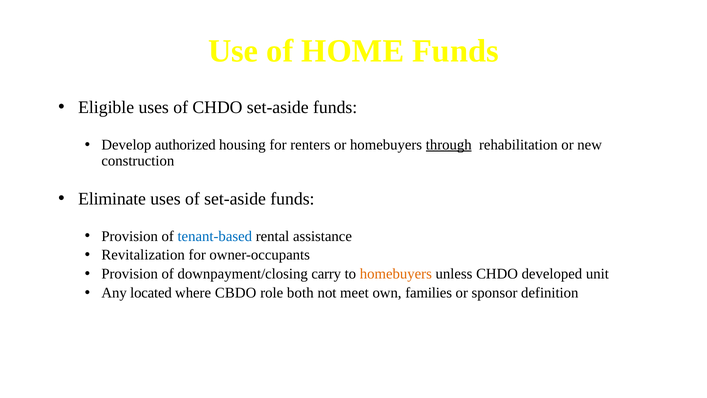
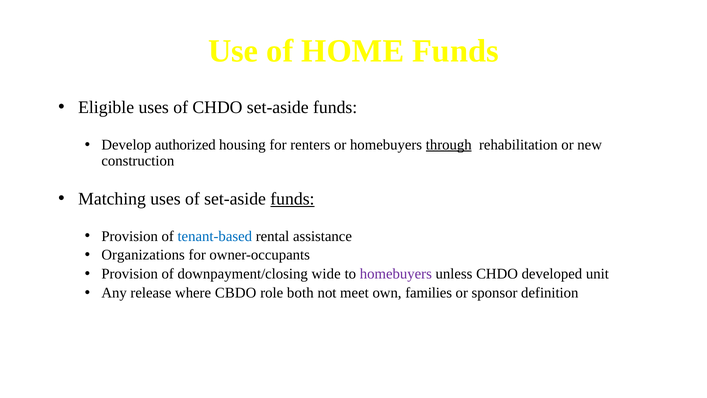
Eliminate: Eliminate -> Matching
funds at (292, 199) underline: none -> present
Revitalization: Revitalization -> Organizations
carry: carry -> wide
homebuyers at (396, 274) colour: orange -> purple
located: located -> release
